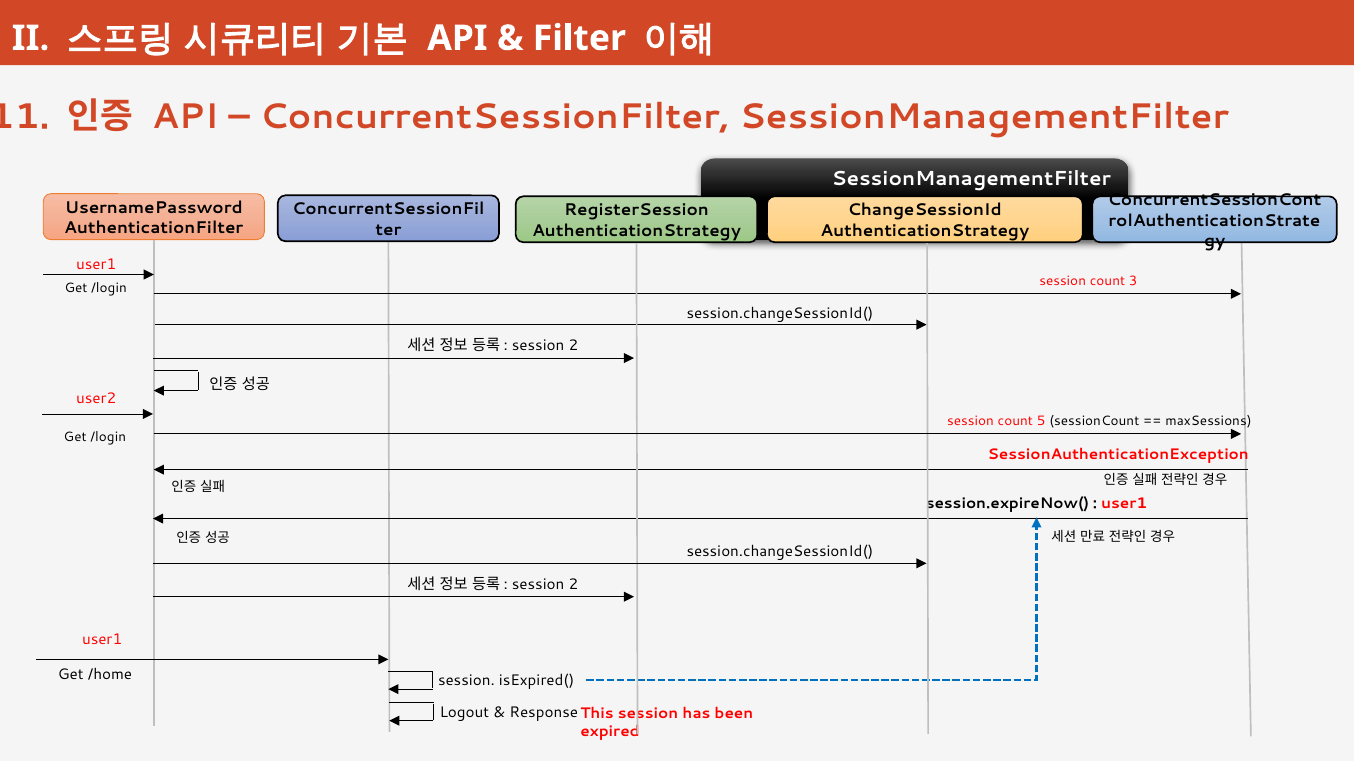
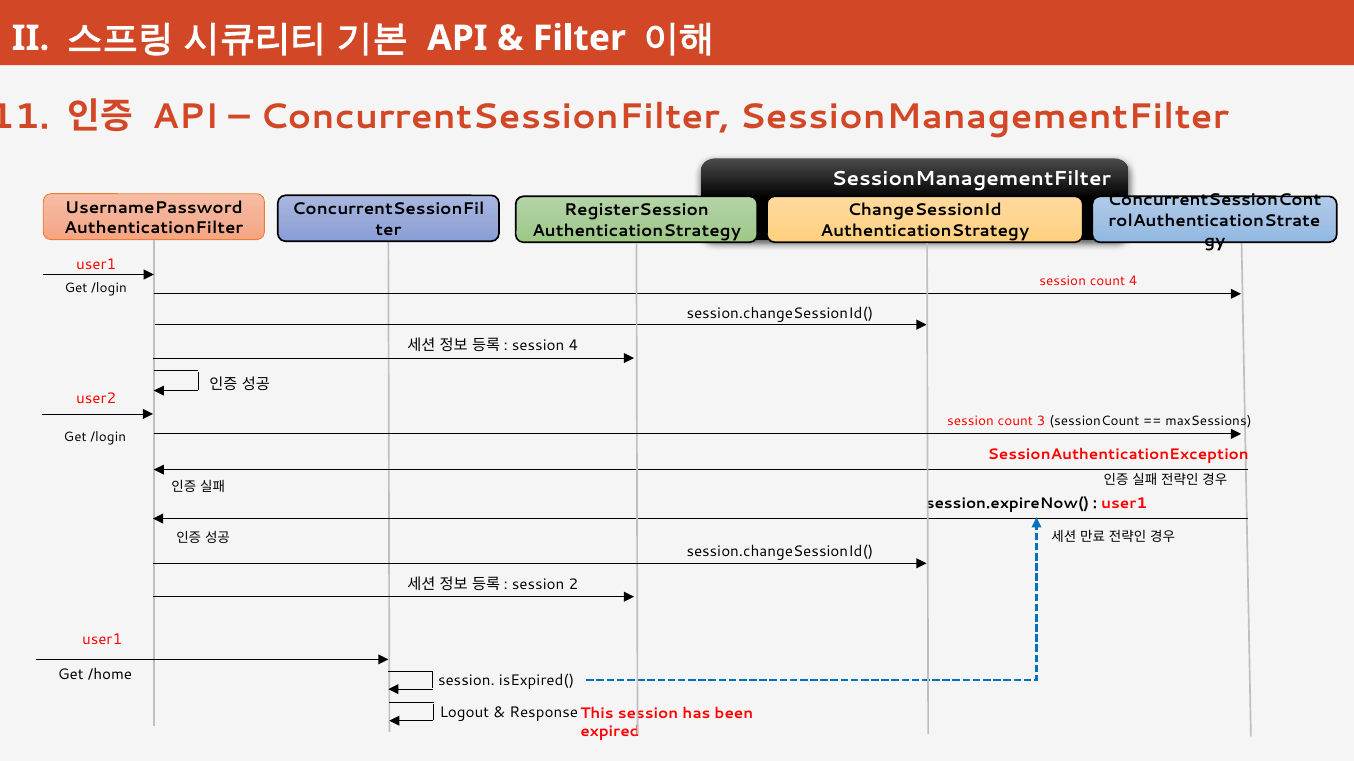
count 3: 3 -> 4
2 at (573, 346): 2 -> 4
5: 5 -> 3
